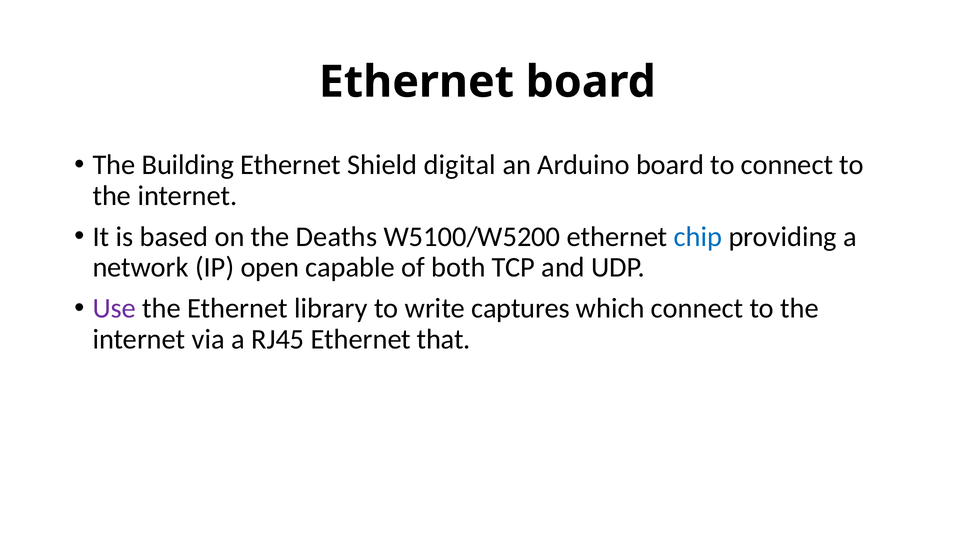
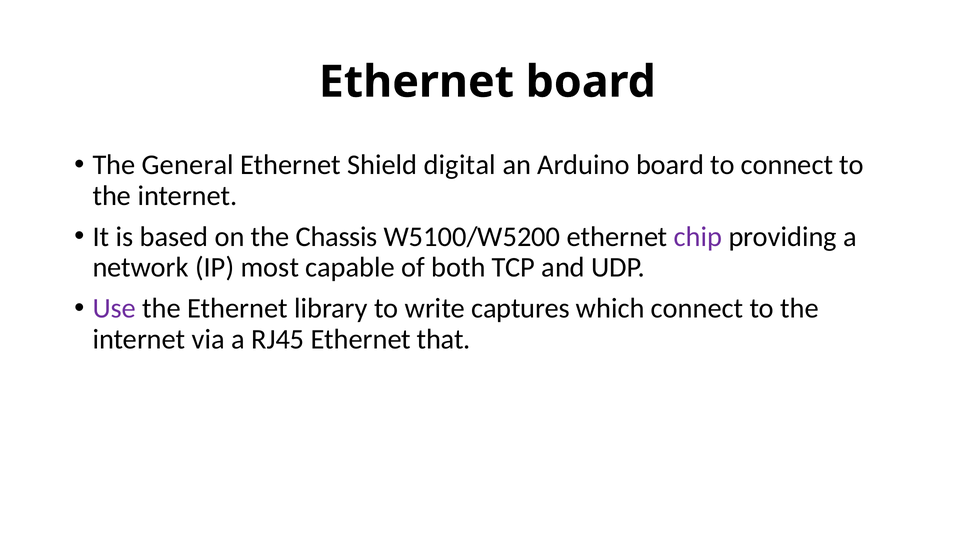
Building: Building -> General
Deaths: Deaths -> Chassis
chip colour: blue -> purple
open: open -> most
